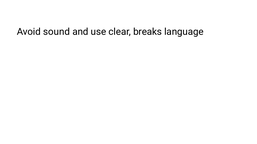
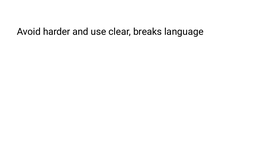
sound: sound -> harder
